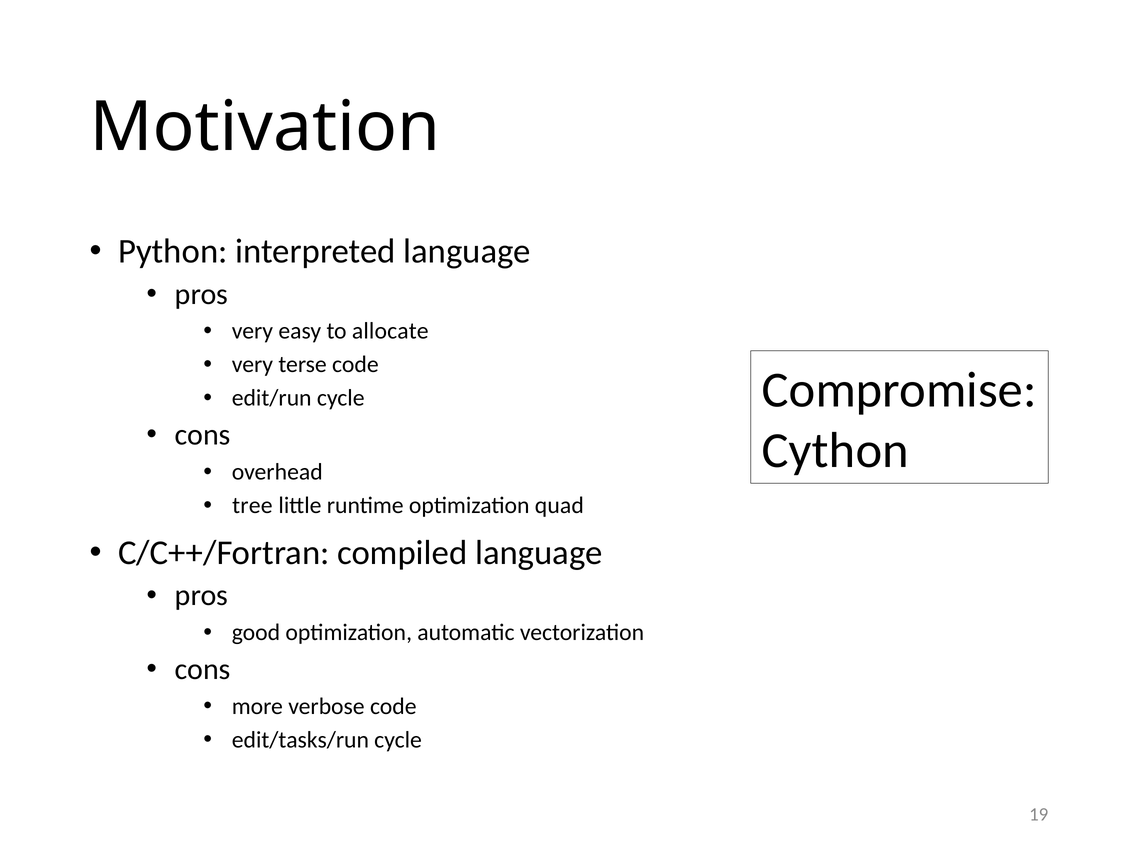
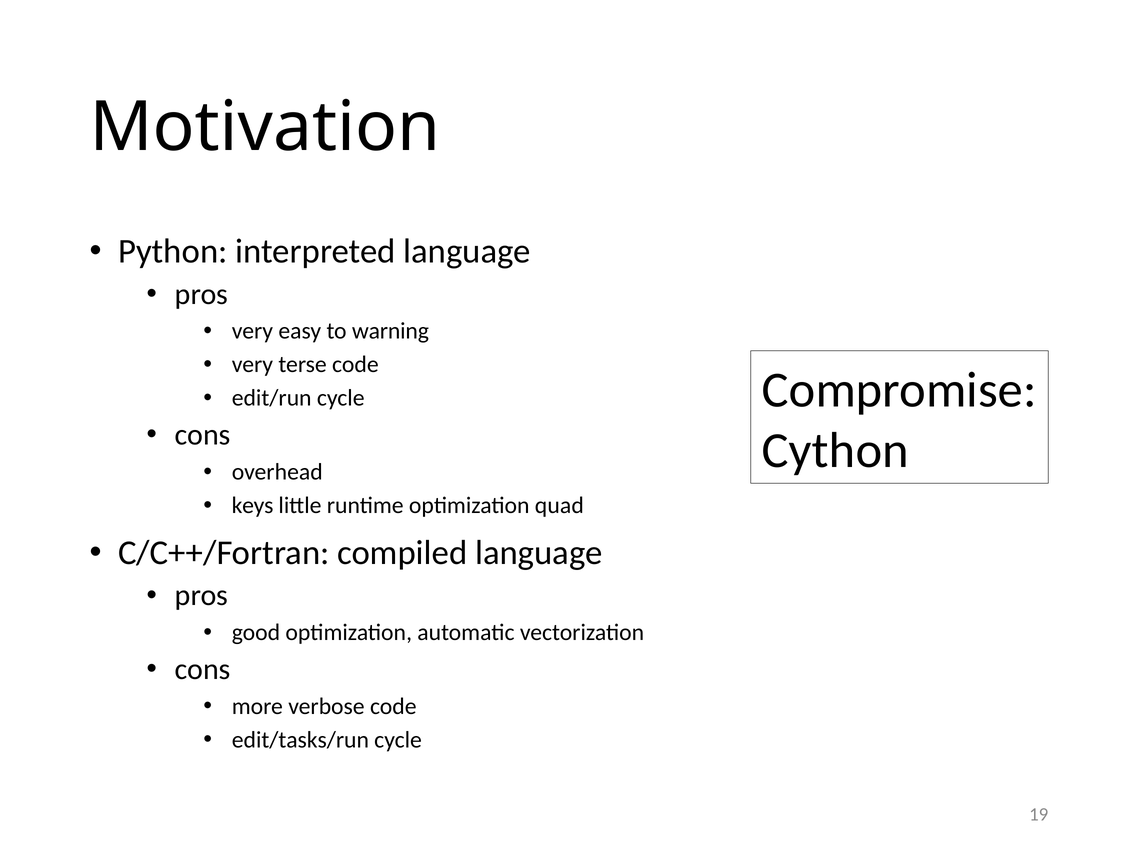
allocate: allocate -> warning
tree: tree -> keys
